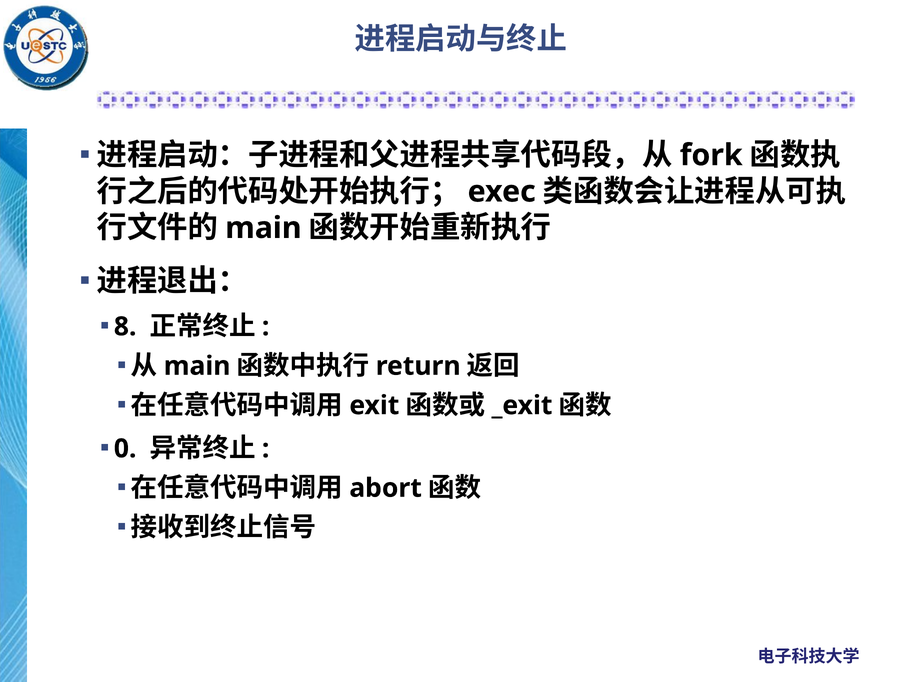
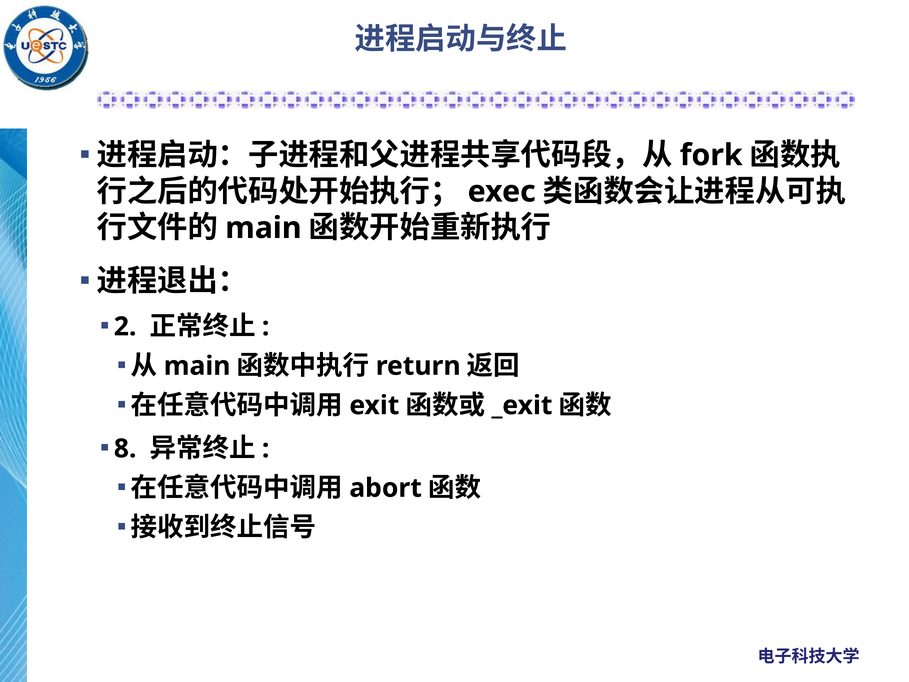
8: 8 -> 2
0: 0 -> 8
